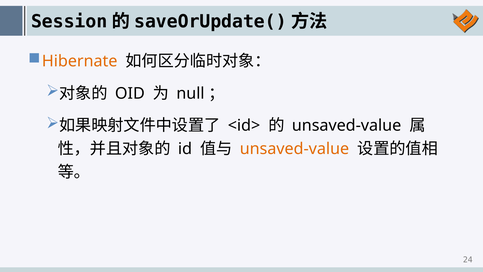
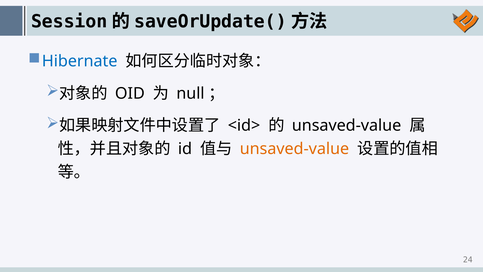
Hibernate colour: orange -> blue
